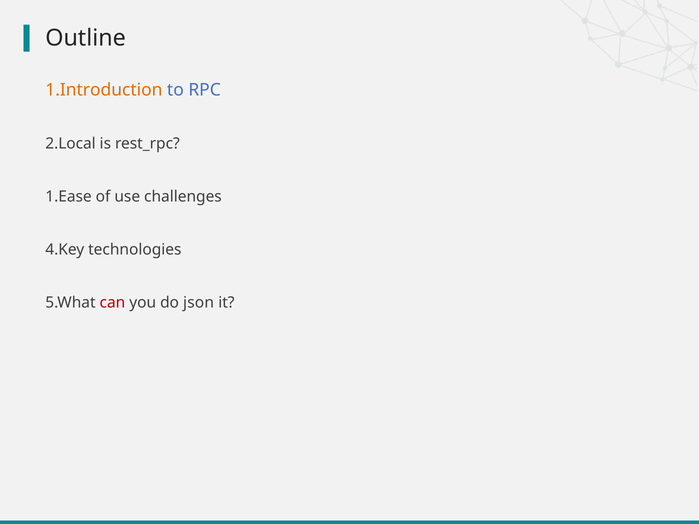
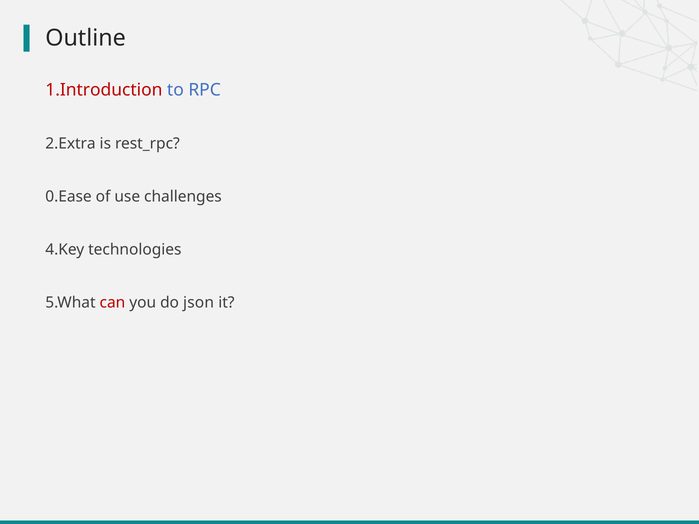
1.Introduction colour: orange -> red
2.Local: 2.Local -> 2.Extra
1.Ease: 1.Ease -> 0.Ease
